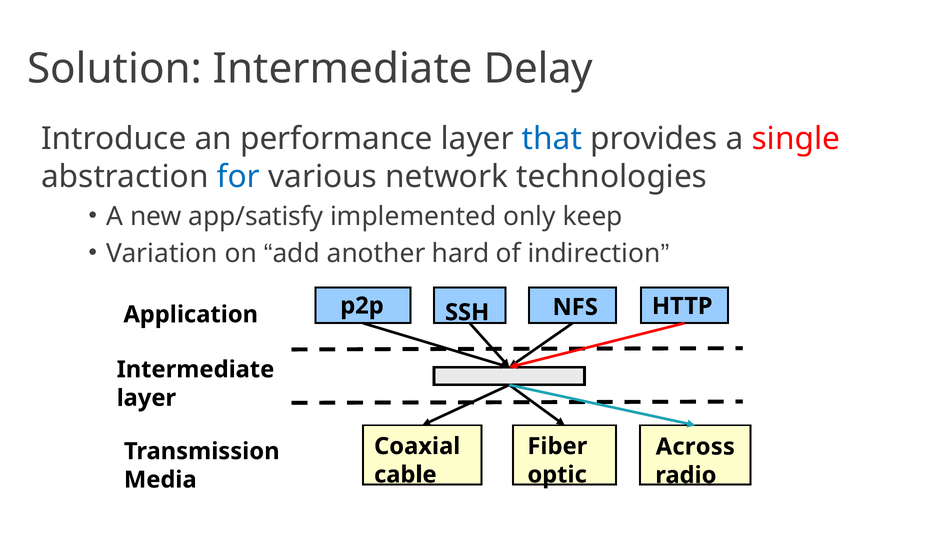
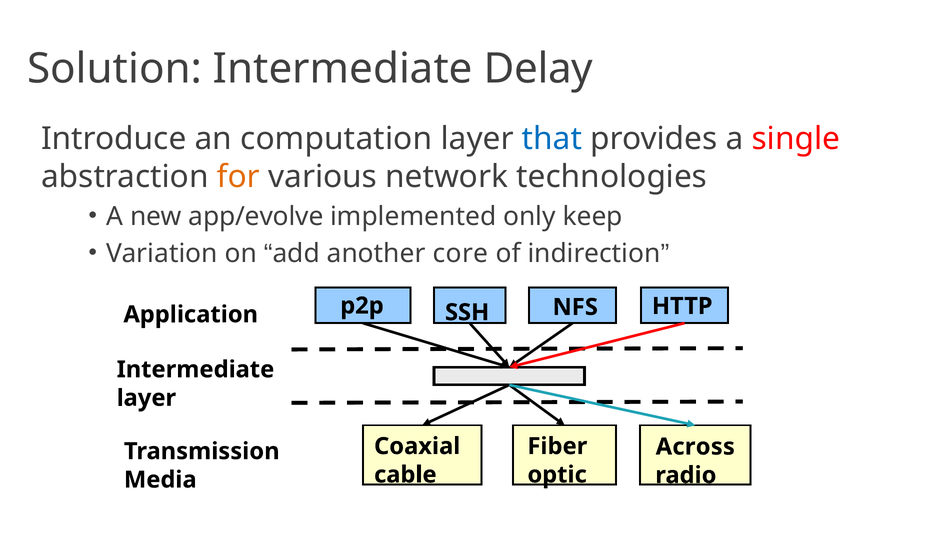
performance: performance -> computation
for colour: blue -> orange
app/satisfy: app/satisfy -> app/evolve
hard: hard -> core
